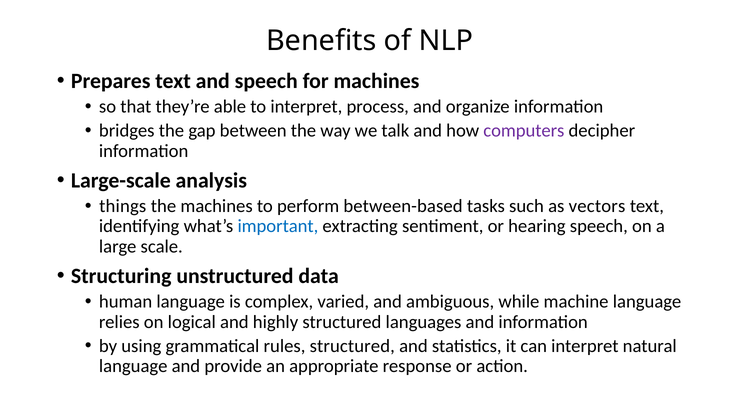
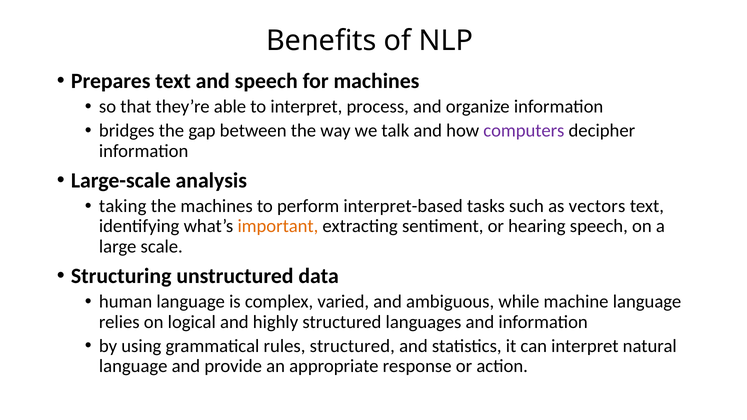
things: things -> taking
between-based: between-based -> interpret-based
important colour: blue -> orange
